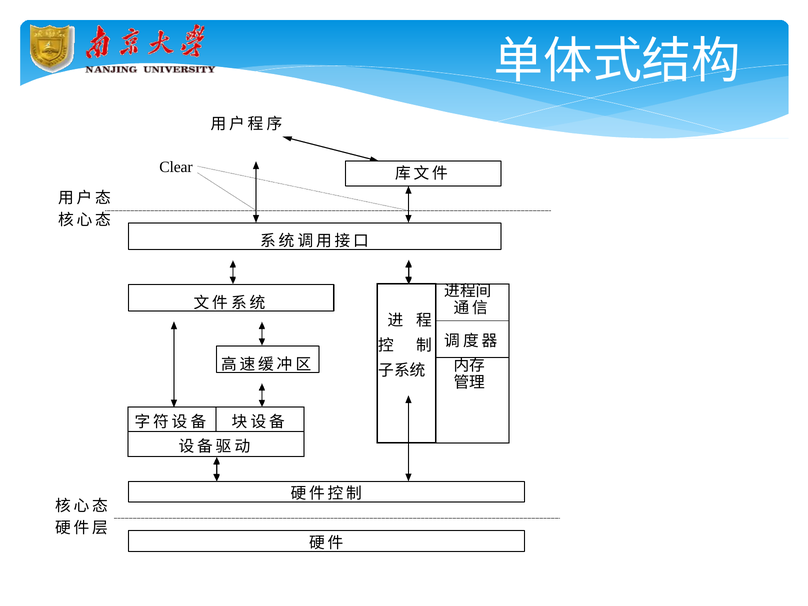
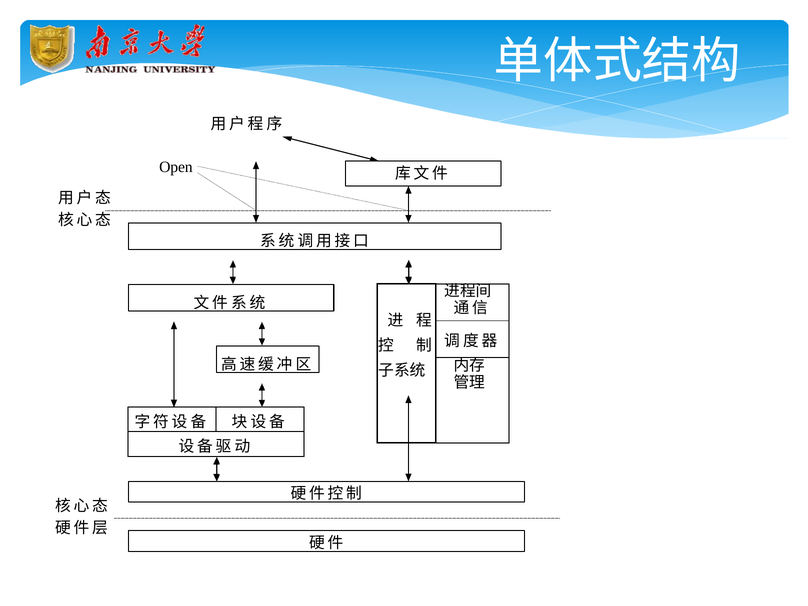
Clear: Clear -> Open
